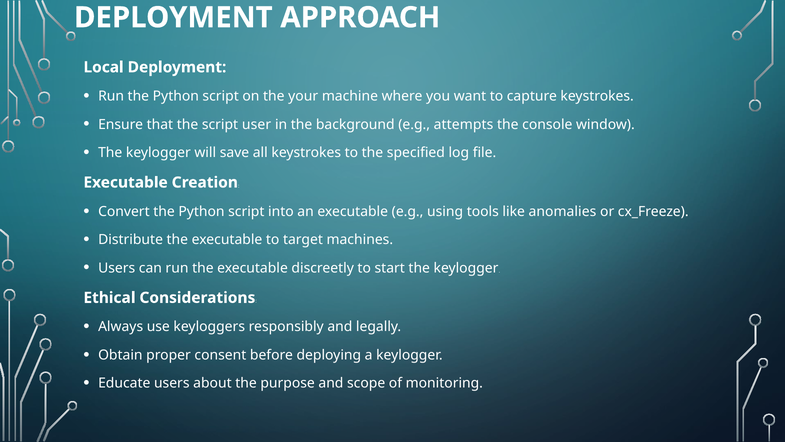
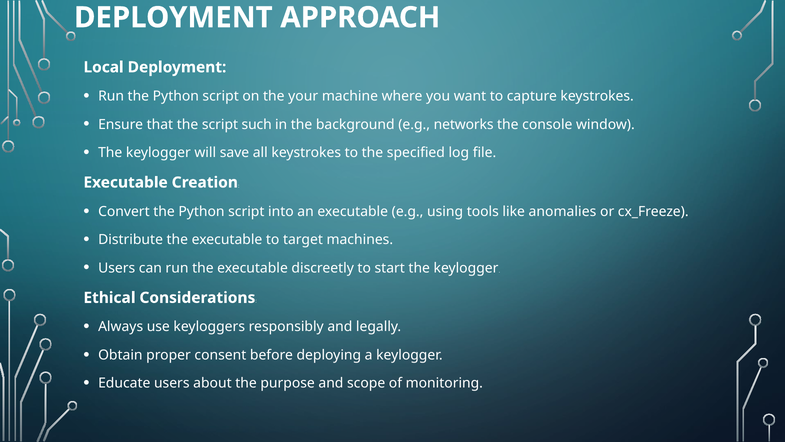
user: user -> such
attempts: attempts -> networks
